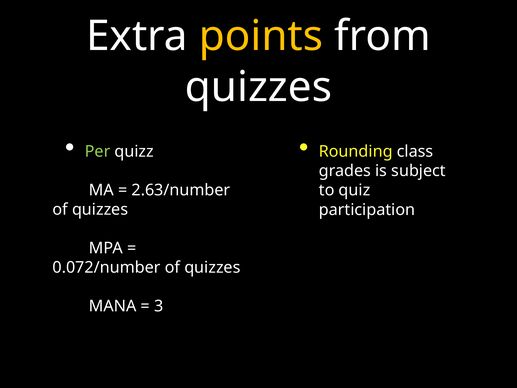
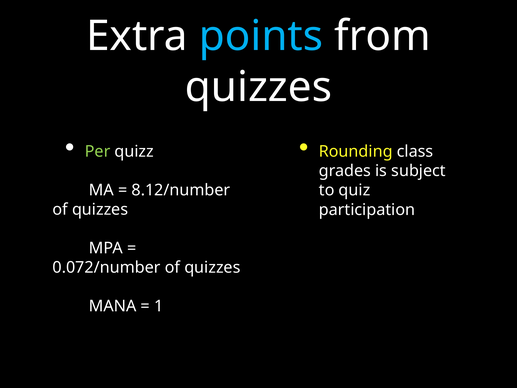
points colour: yellow -> light blue
2.63/number: 2.63/number -> 8.12/number
3: 3 -> 1
